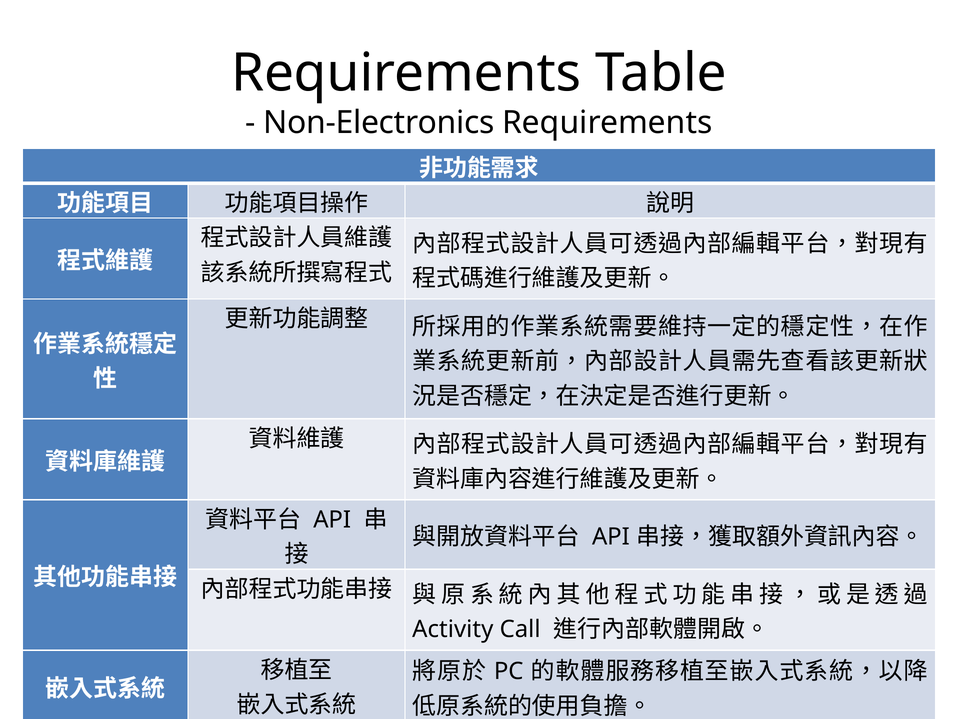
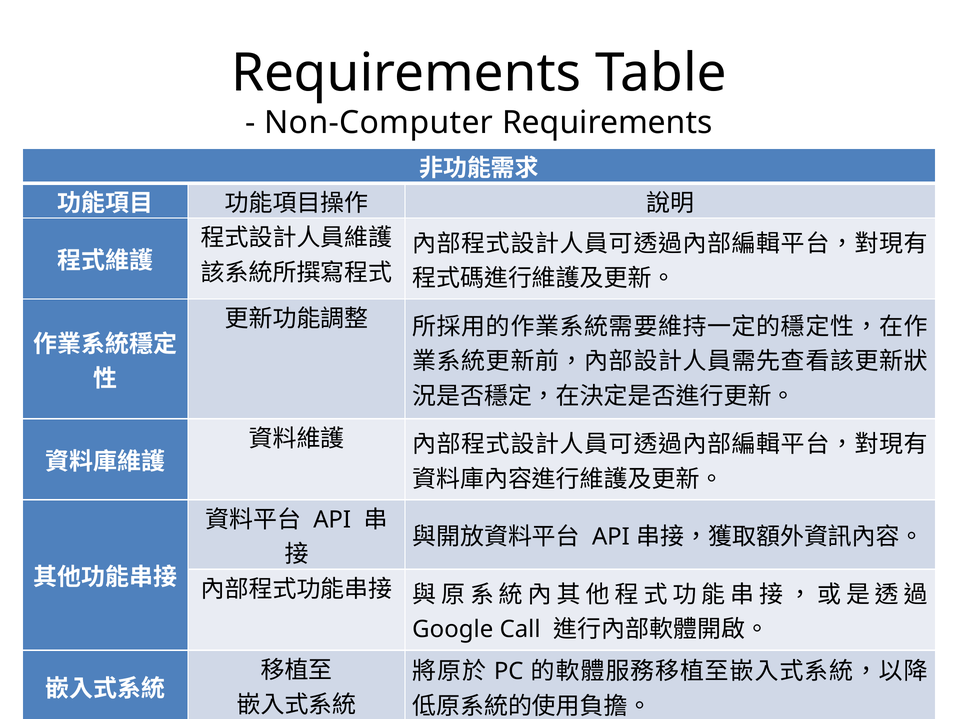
Non-Electronics: Non-Electronics -> Non-Computer
Activity: Activity -> Google
